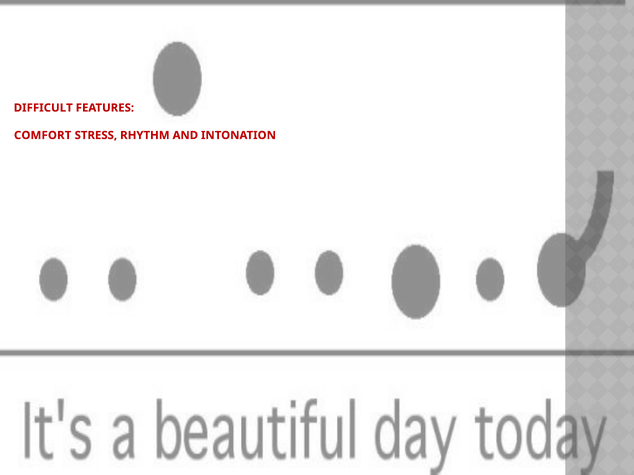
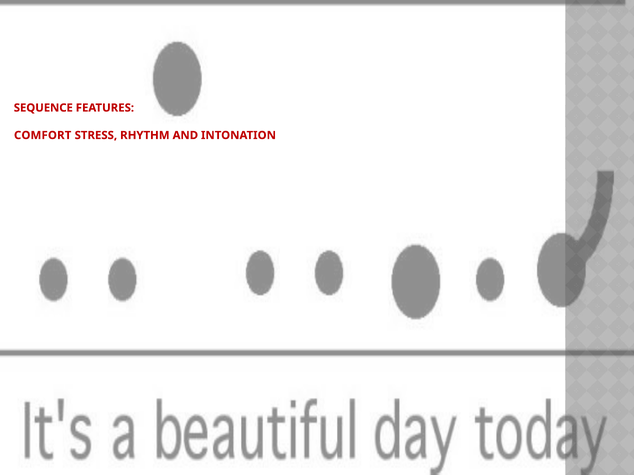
DIFFICULT: DIFFICULT -> SEQUENCE
